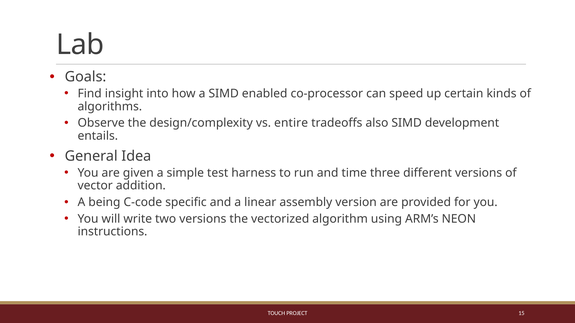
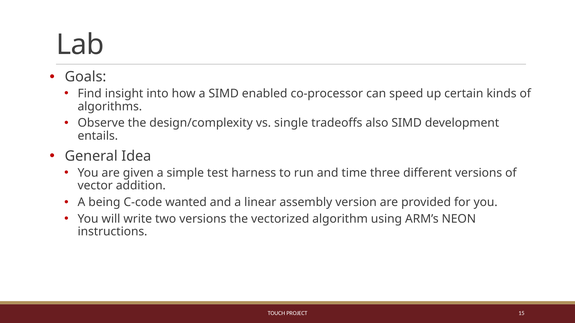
entire: entire -> single
specific: specific -> wanted
